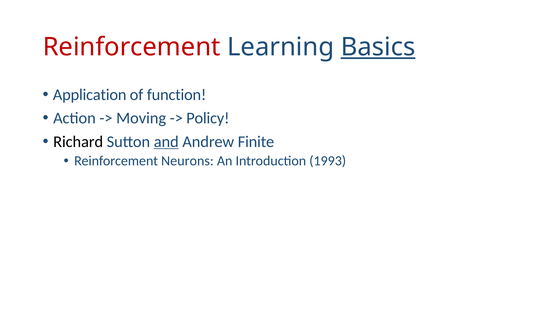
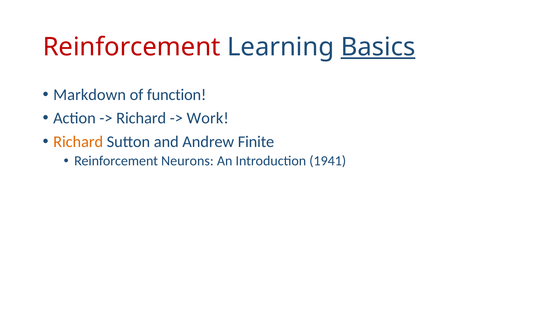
Application: Application -> Markdown
Moving at (141, 118): Moving -> Richard
Policy: Policy -> Work
Richard at (78, 142) colour: black -> orange
and underline: present -> none
1993: 1993 -> 1941
